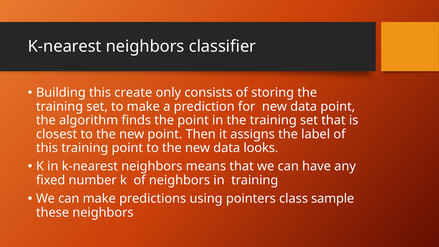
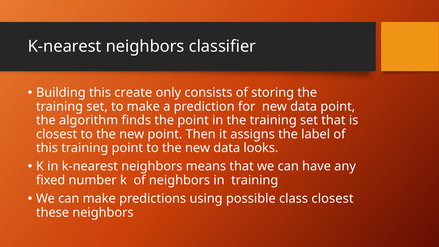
pointers: pointers -> possible
class sample: sample -> closest
